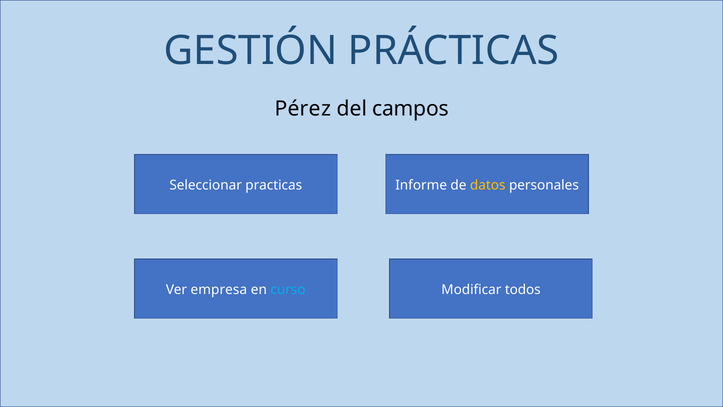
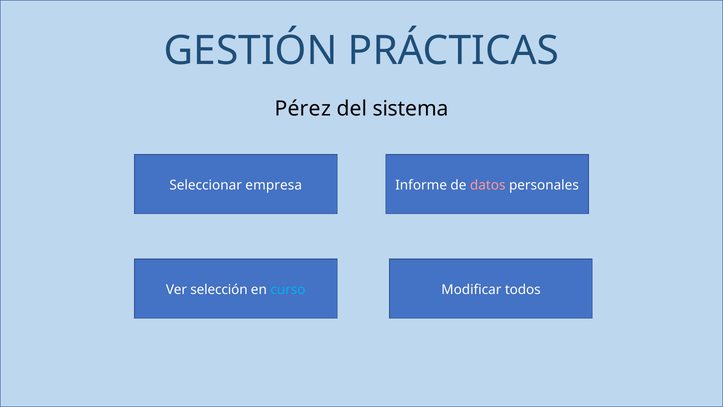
campos: campos -> sistema
practicas: practicas -> empresa
datos colour: yellow -> pink
empresa: empresa -> selección
